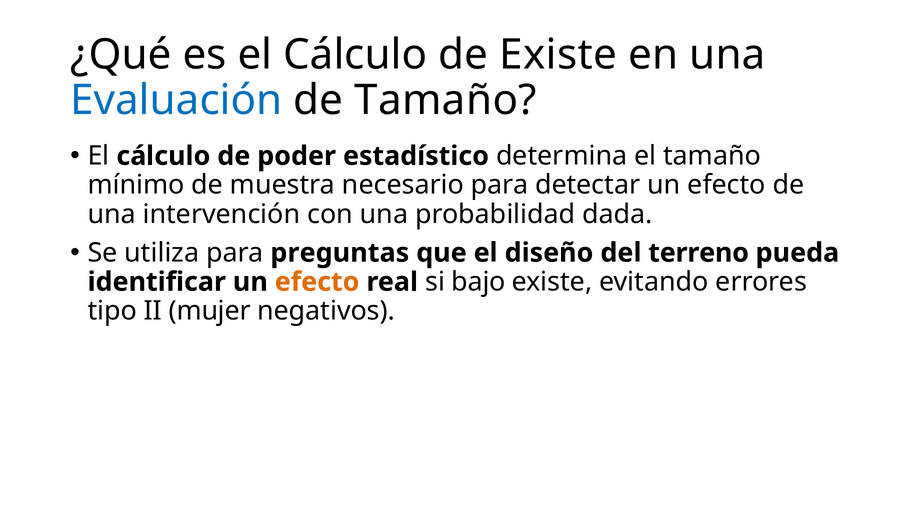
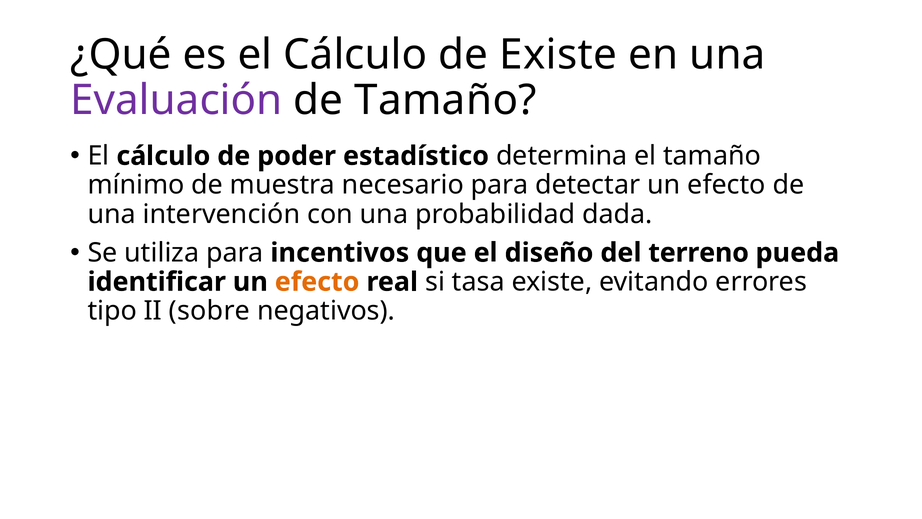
Evaluación colour: blue -> purple
preguntas: preguntas -> incentivos
bajo: bajo -> tasa
mujer: mujer -> sobre
